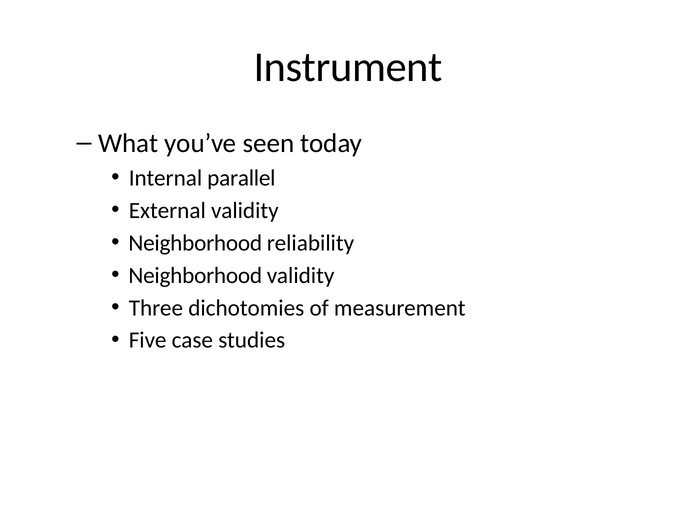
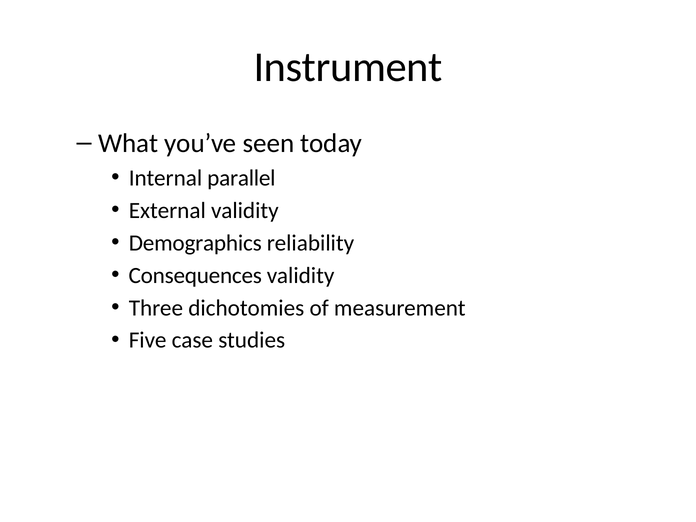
Neighborhood at (195, 243): Neighborhood -> Demographics
Neighborhood at (195, 275): Neighborhood -> Consequences
